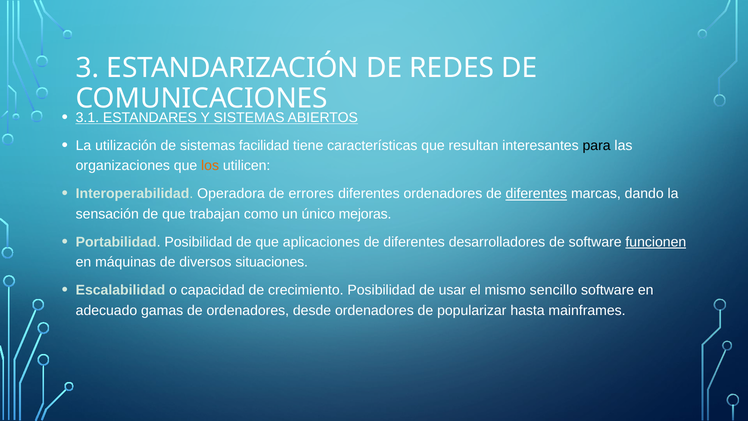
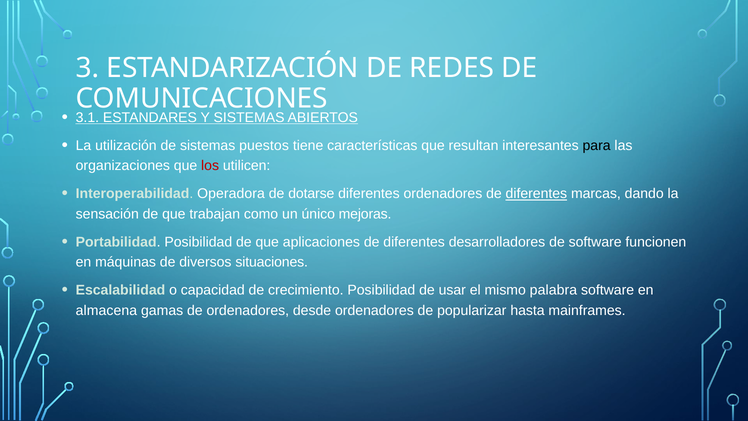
facilidad: facilidad -> puestos
los colour: orange -> red
errores: errores -> dotarse
funcionen underline: present -> none
sencillo: sencillo -> palabra
adecuado: adecuado -> almacena
